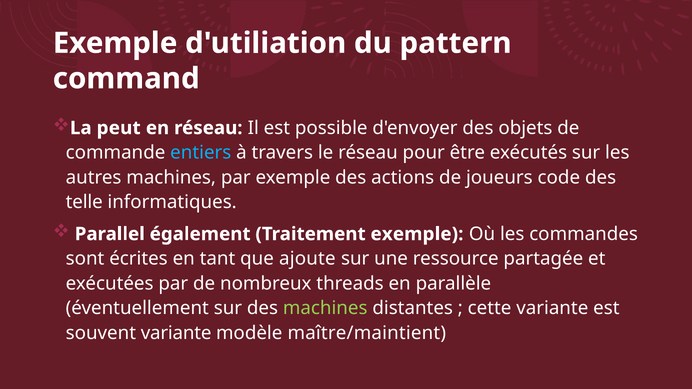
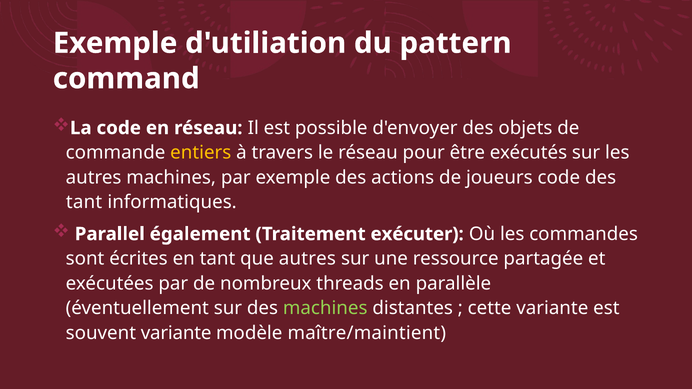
La peut: peut -> code
entiers colour: light blue -> yellow
telle at (84, 202): telle -> tant
Traitement exemple: exemple -> exécuter
que ajoute: ajoute -> autres
